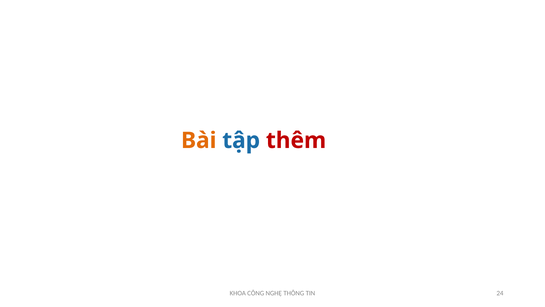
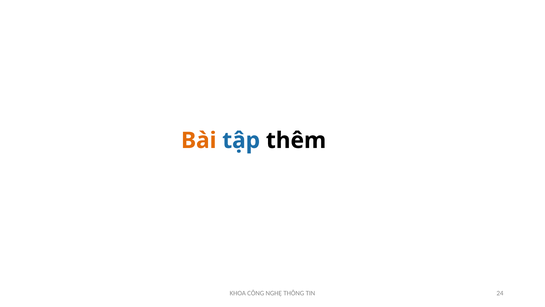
thêm colour: red -> black
